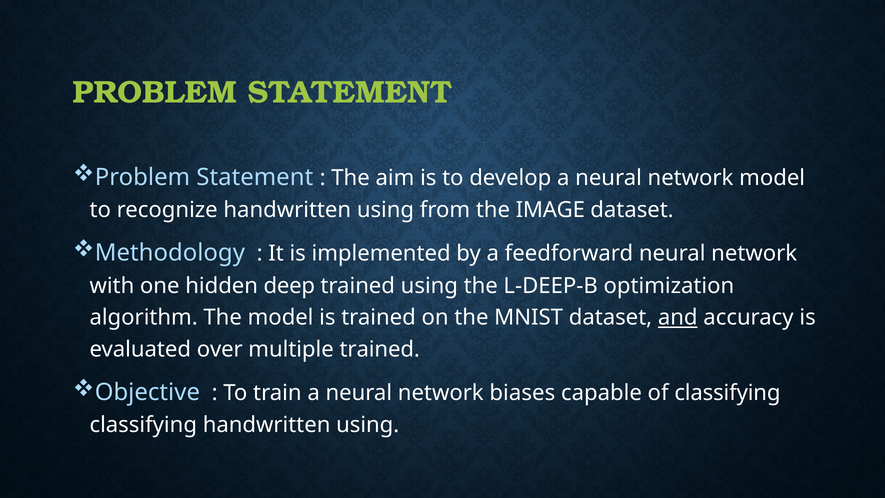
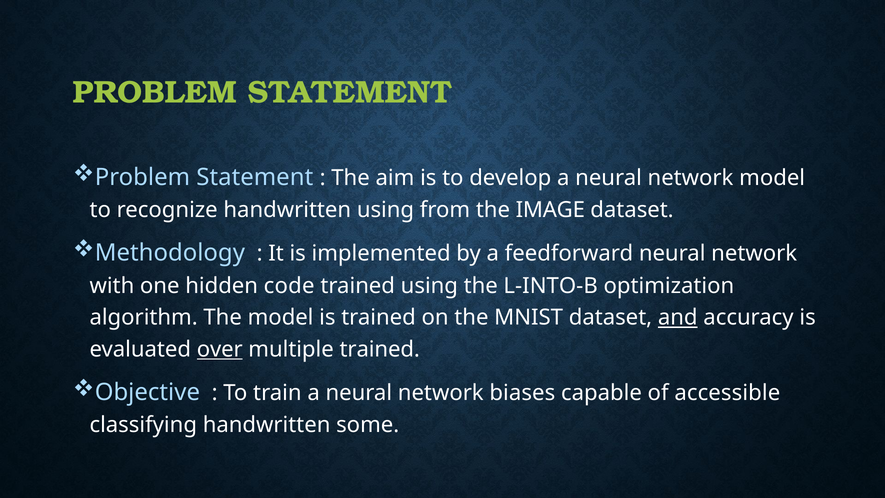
deep: deep -> code
L-DEEP-B: L-DEEP-B -> L-INTO-B
over underline: none -> present
of classifying: classifying -> accessible
classifying handwritten using: using -> some
